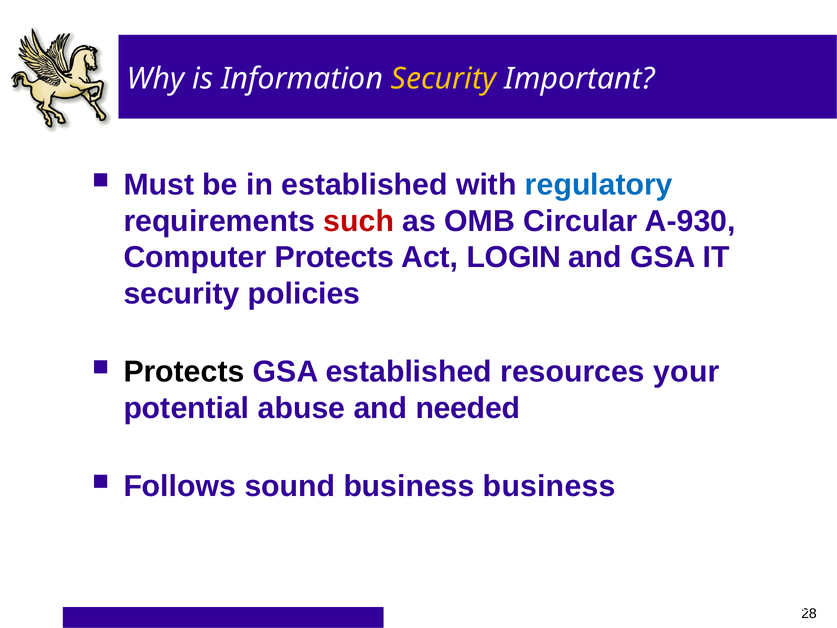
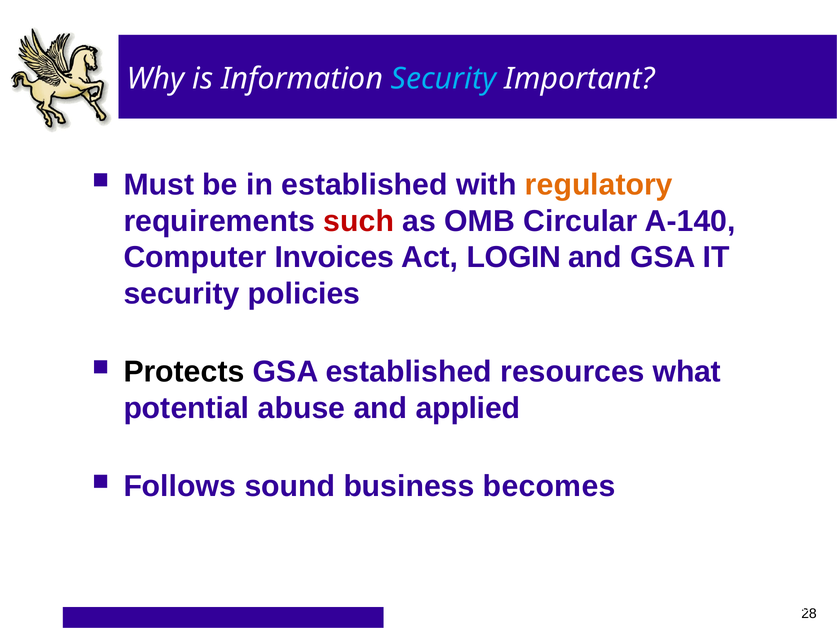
Security at (444, 79) colour: yellow -> light blue
regulatory colour: blue -> orange
A-930: A-930 -> A-140
Computer Protects: Protects -> Invoices
your: your -> what
needed: needed -> applied
business business: business -> becomes
